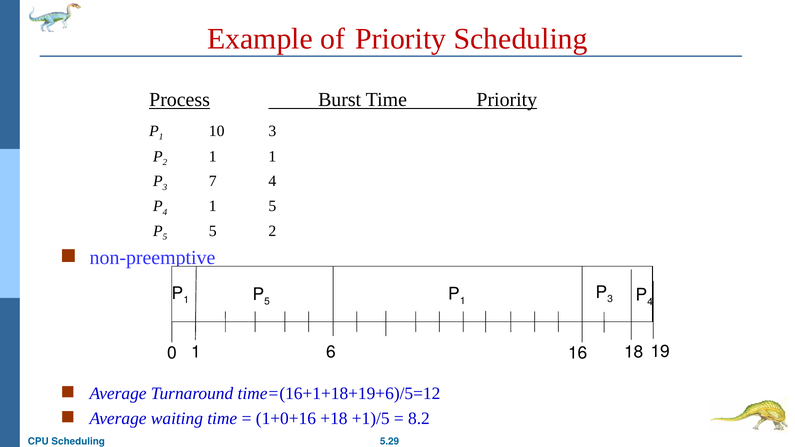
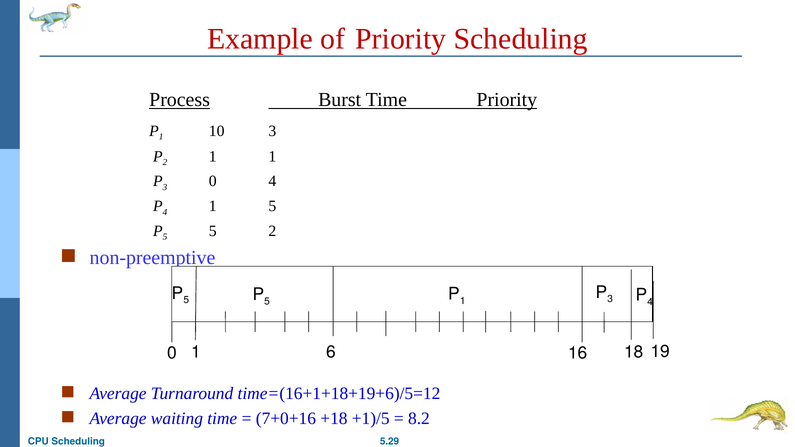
3 7: 7 -> 0
1 at (186, 300): 1 -> 5
1+0+16: 1+0+16 -> 7+0+16
